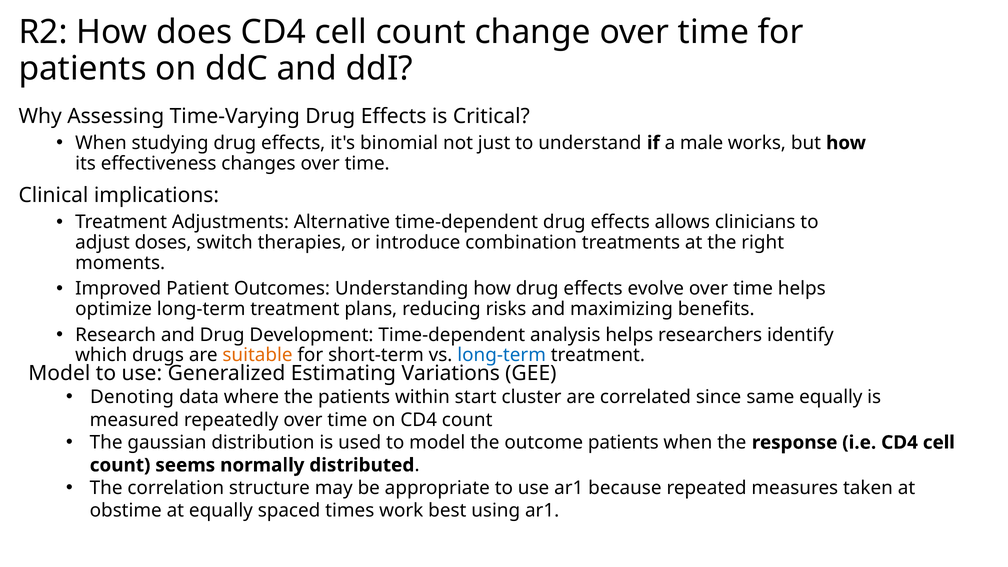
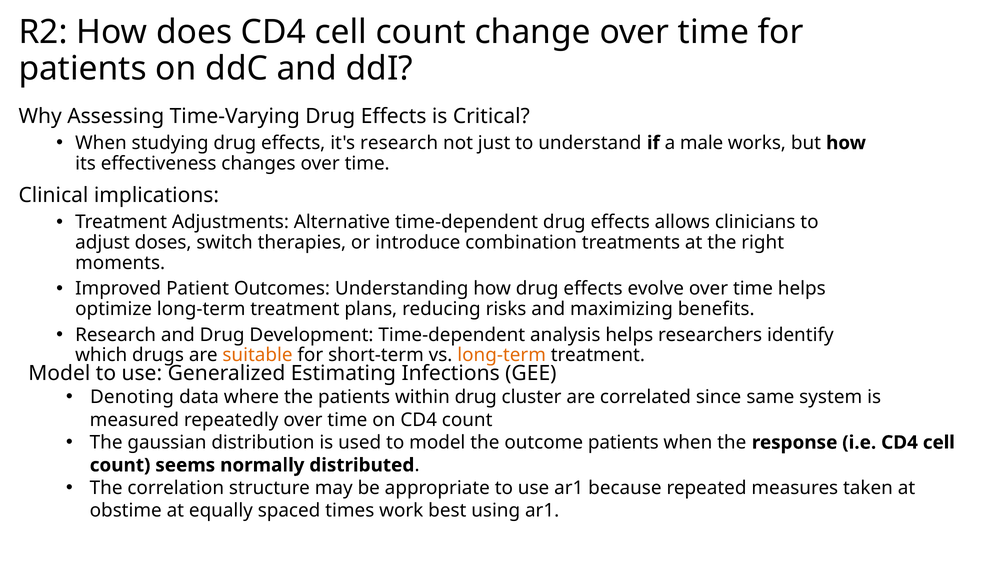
it's binomial: binomial -> research
long-term at (502, 355) colour: blue -> orange
Variations: Variations -> Infections
within start: start -> drug
same equally: equally -> system
